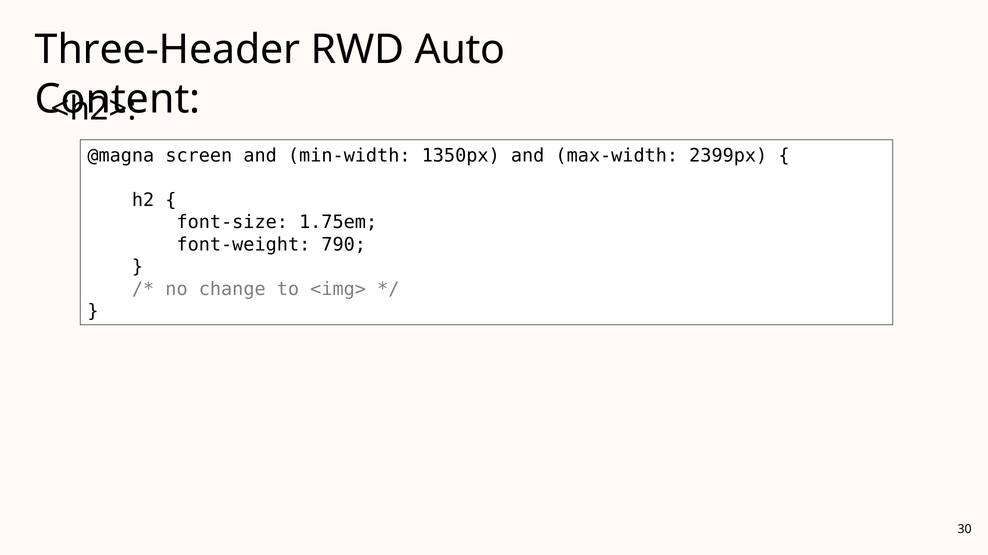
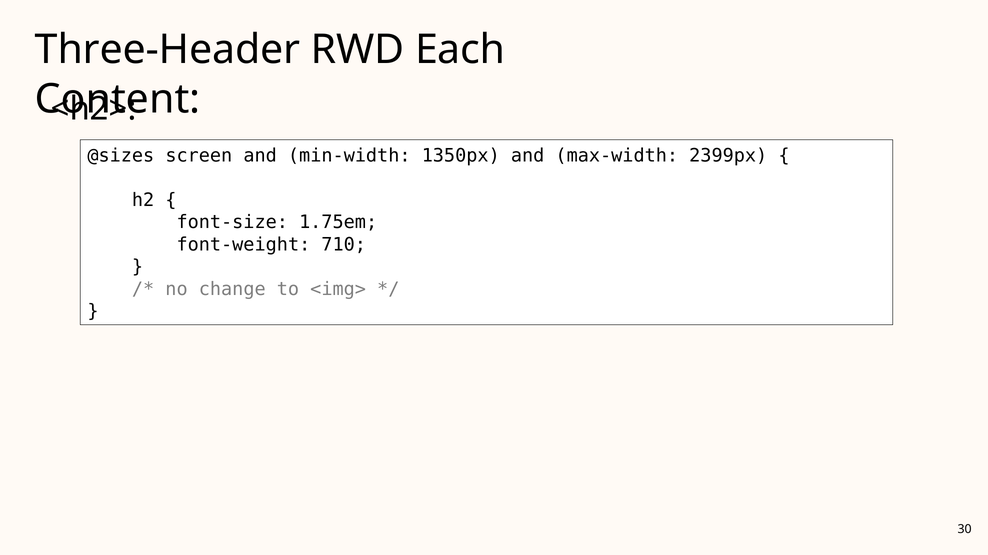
Auto: Auto -> Each
@magna: @magna -> @sizes
790: 790 -> 710
